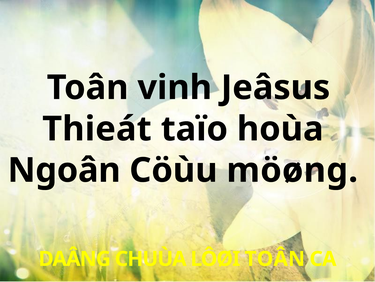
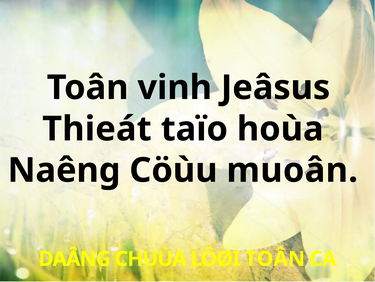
Ngoân: Ngoân -> Naêng
möøng: möøng -> muoân
